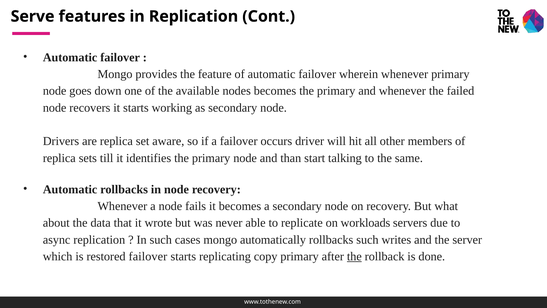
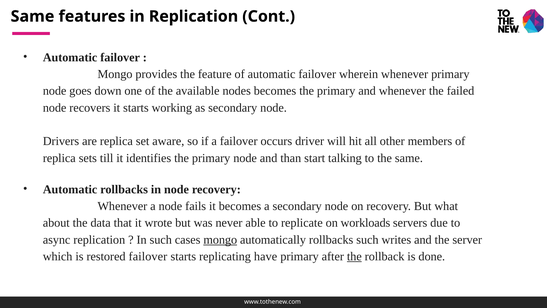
Serve at (33, 16): Serve -> Same
mongo at (220, 239) underline: none -> present
copy: copy -> have
